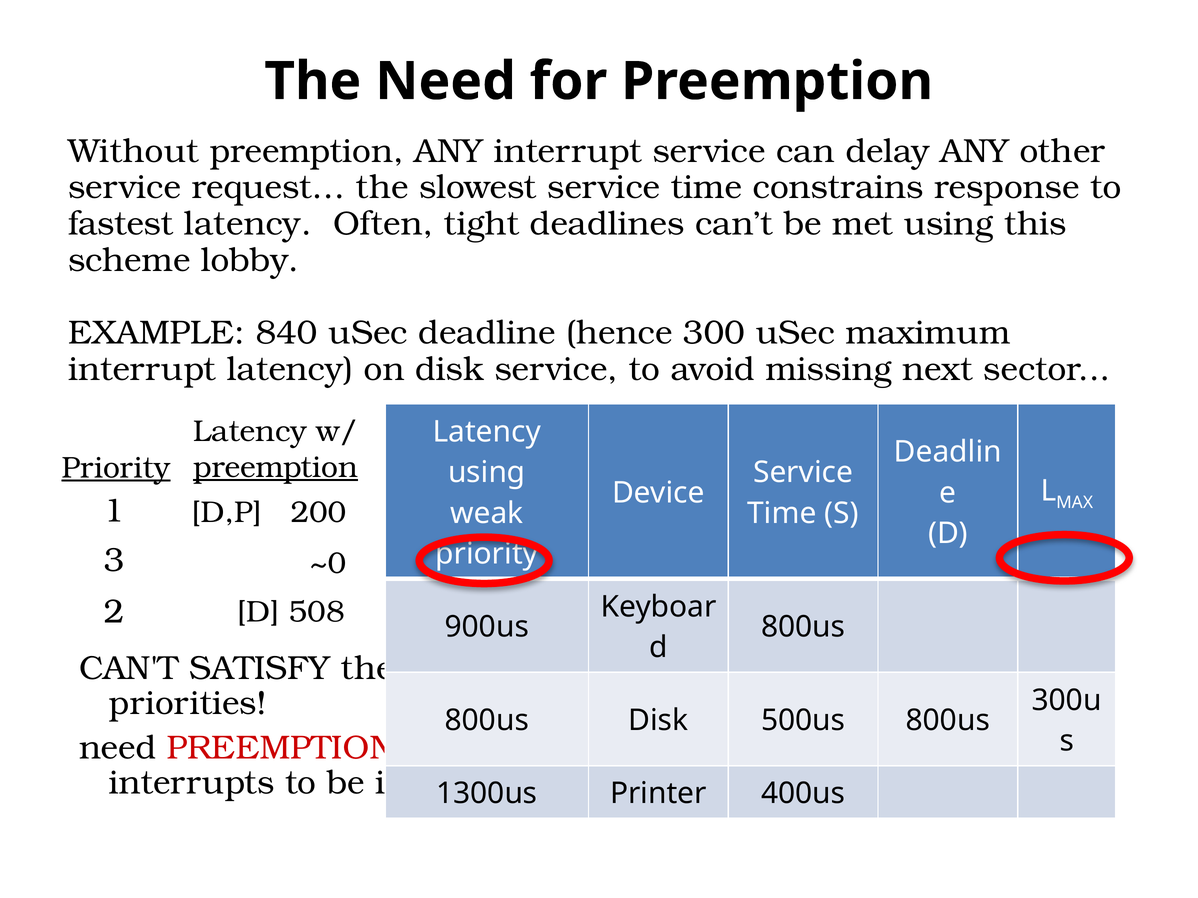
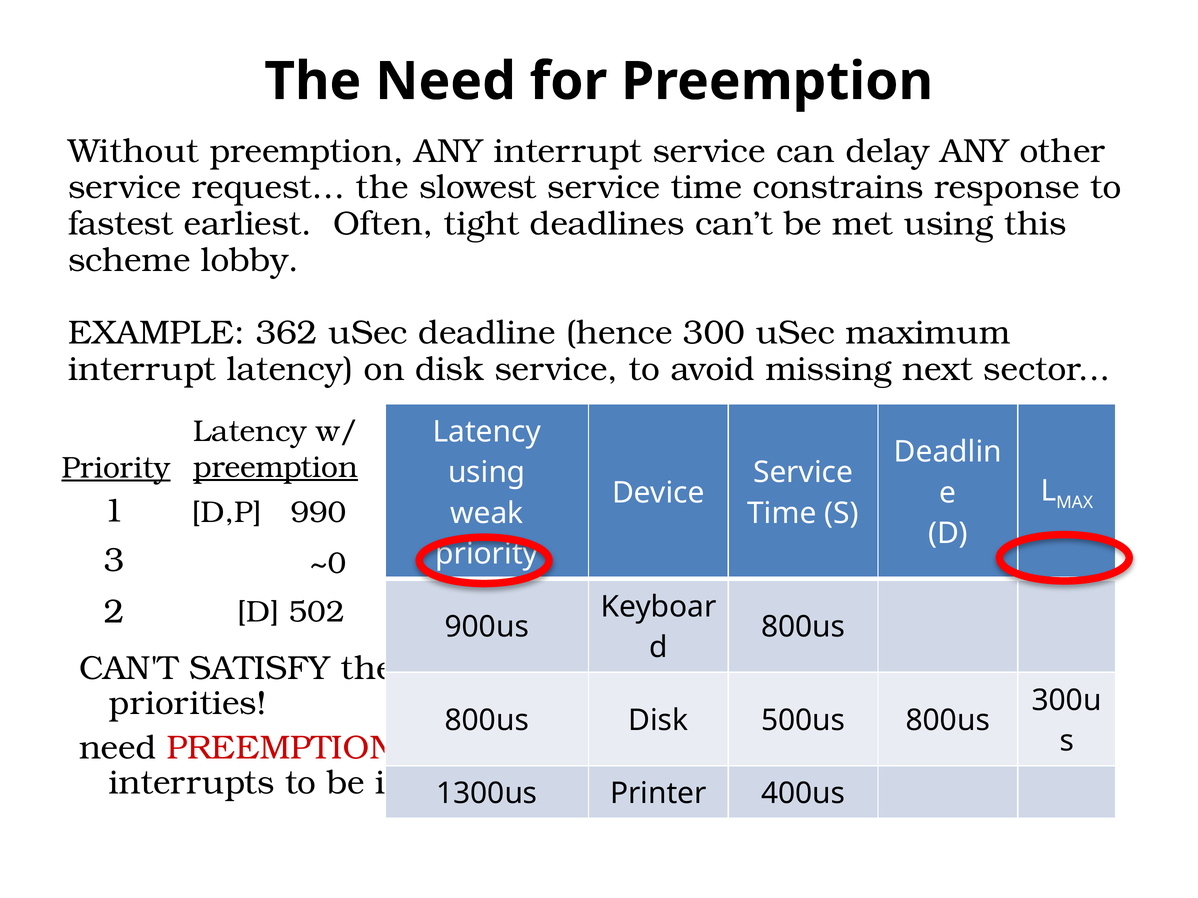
fastest latency: latency -> earliest
840: 840 -> 362
200: 200 -> 990
508: 508 -> 502
